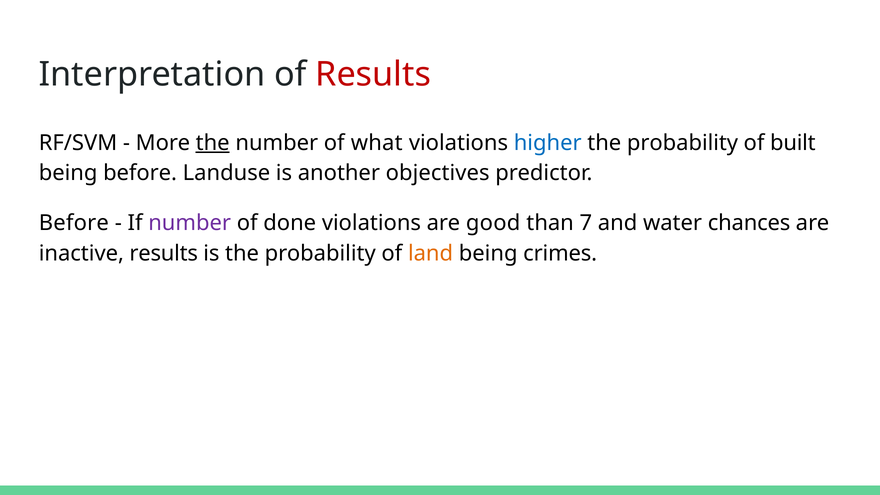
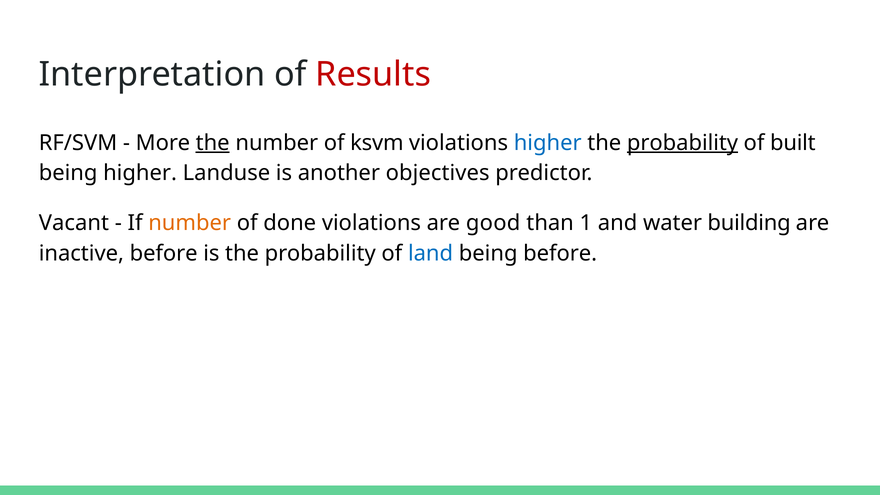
what: what -> ksvm
probability at (682, 143) underline: none -> present
being before: before -> higher
Before at (74, 223): Before -> Vacant
number at (190, 223) colour: purple -> orange
7: 7 -> 1
chances: chances -> building
inactive results: results -> before
land colour: orange -> blue
being crimes: crimes -> before
